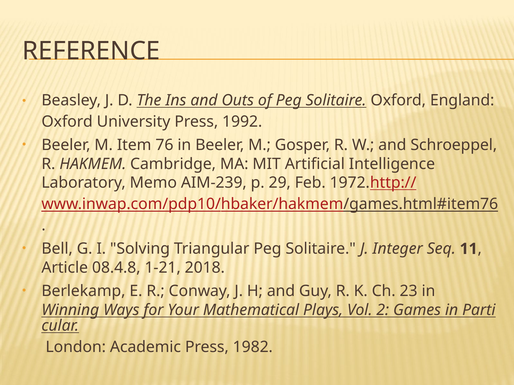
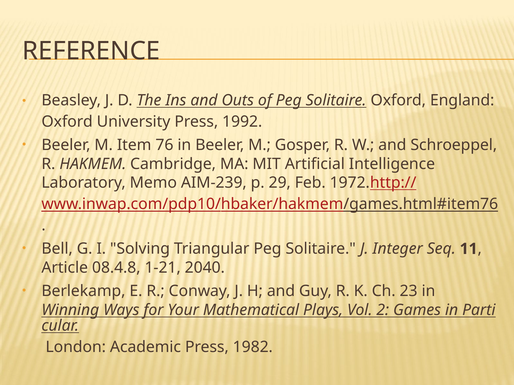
2018: 2018 -> 2040
